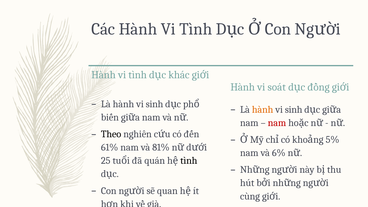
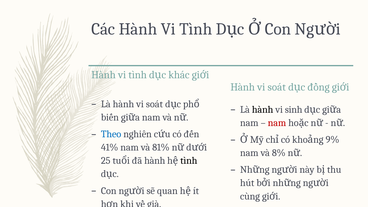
sinh at (155, 104): sinh -> soát
hành at (263, 109) colour: orange -> black
Theo colour: black -> blue
5%: 5% -> 9%
61%: 61% -> 41%
6%: 6% -> 8%
đã quán: quán -> hành
